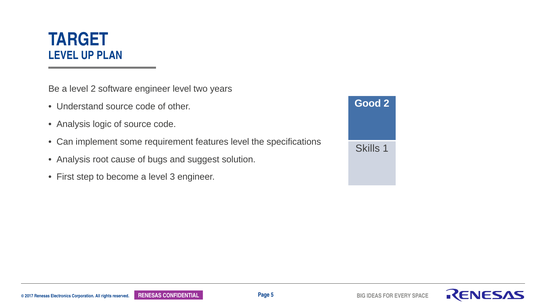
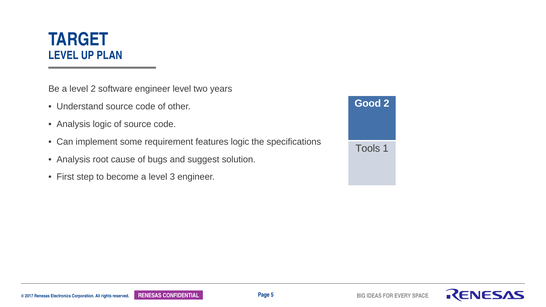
features level: level -> logic
Skills: Skills -> Tools
